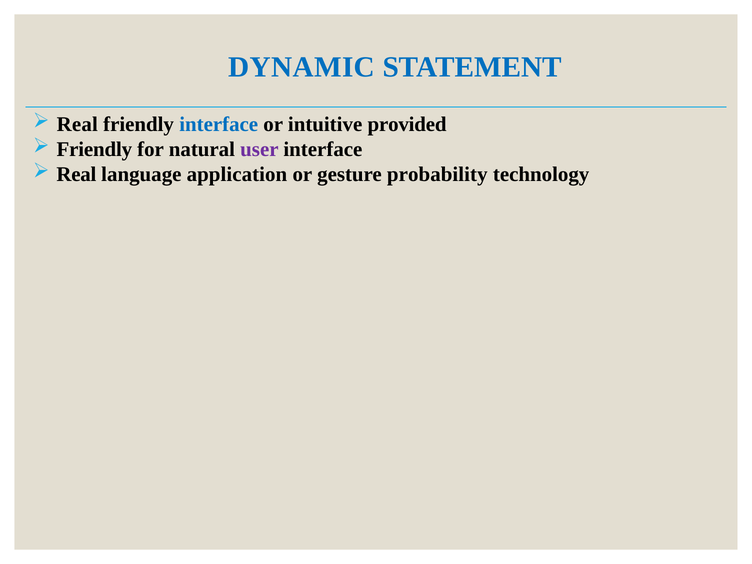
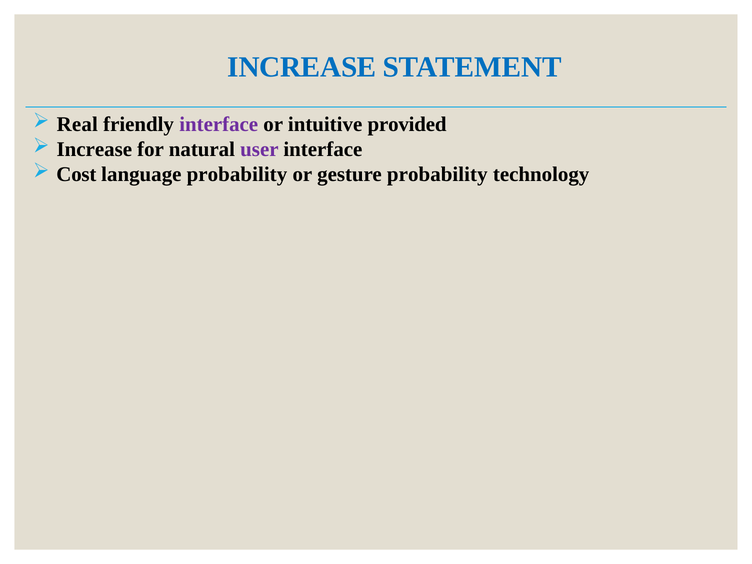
DYNAMIC at (302, 67): DYNAMIC -> INCREASE
interface at (219, 124) colour: blue -> purple
Friendly at (94, 149): Friendly -> Increase
Real at (76, 174): Real -> Cost
language application: application -> probability
